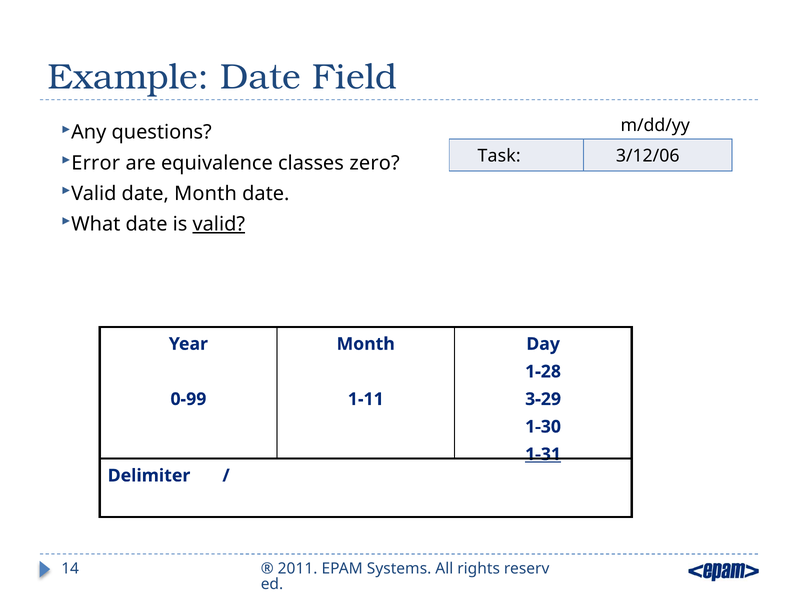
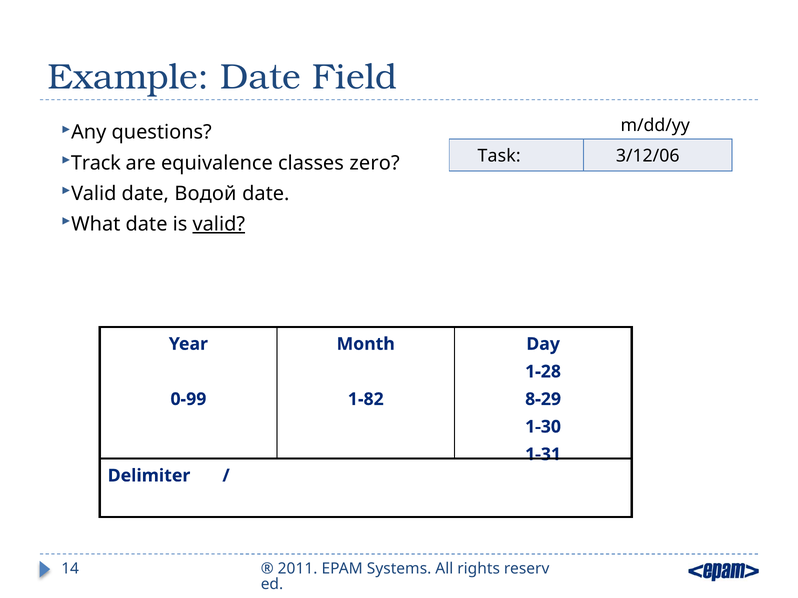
Error: Error -> Track
date Month: Month -> Водой
1-11: 1-11 -> 1-82
3-29: 3-29 -> 8-29
1-31 underline: present -> none
